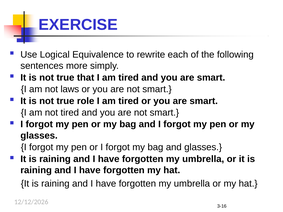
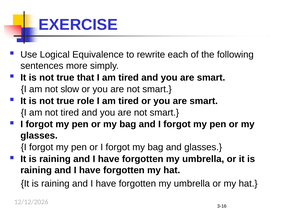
laws: laws -> slow
